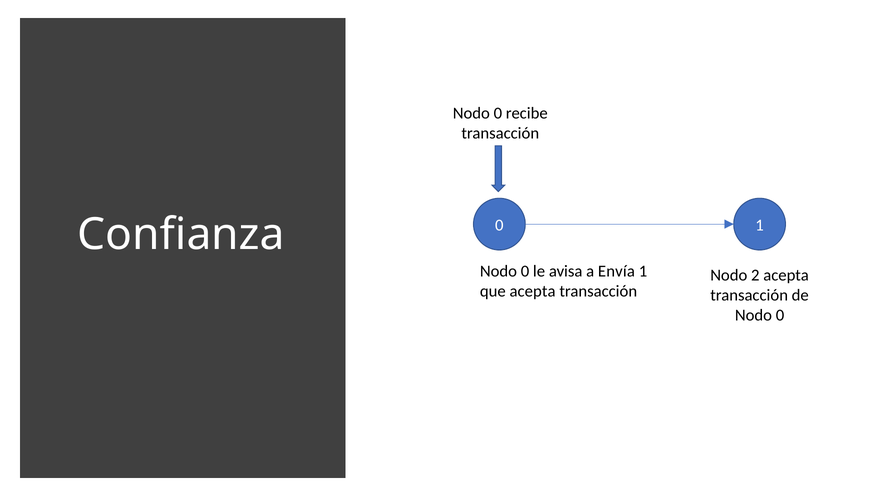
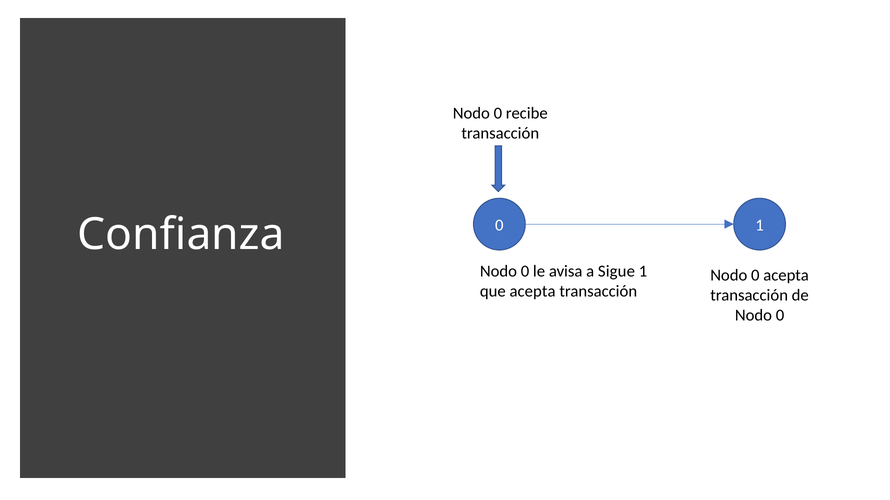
Envía: Envía -> Sigue
2 at (755, 276): 2 -> 0
